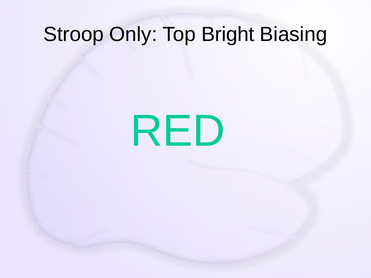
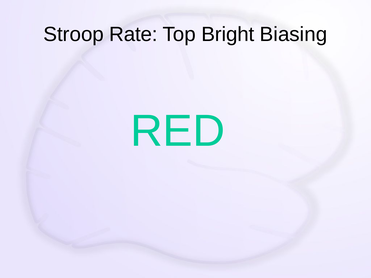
Only: Only -> Rate
